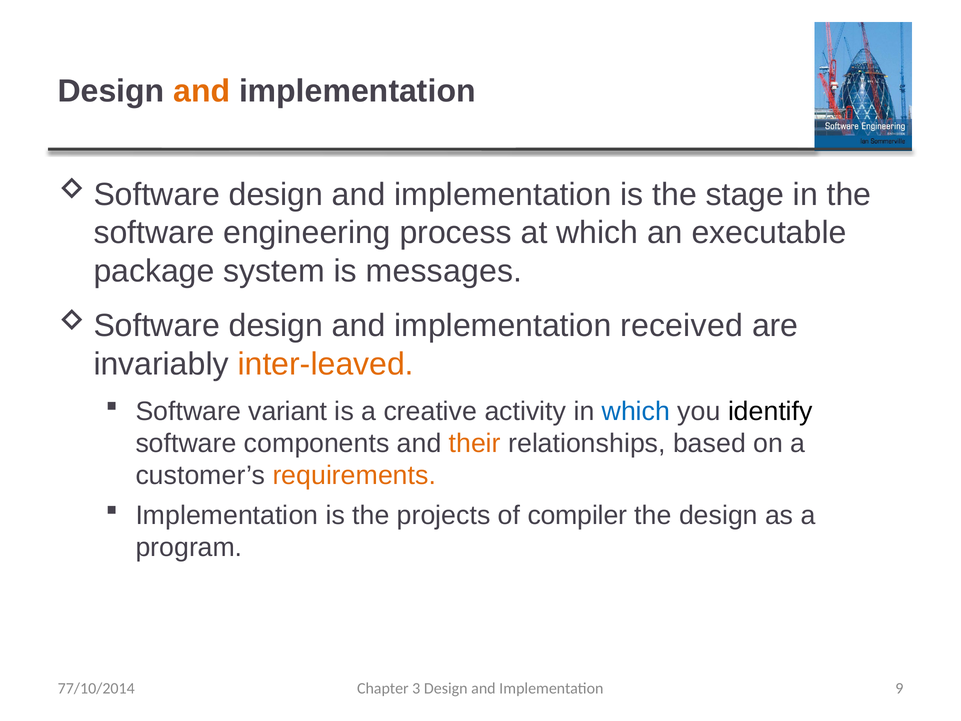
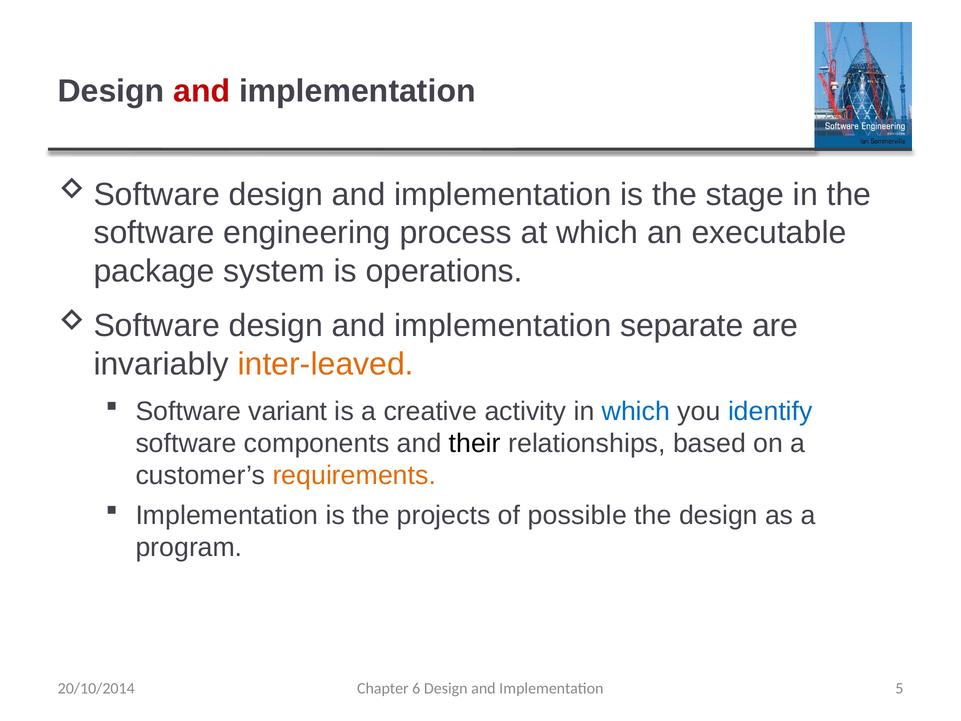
and at (202, 91) colour: orange -> red
messages: messages -> operations
received: received -> separate
identify colour: black -> blue
their colour: orange -> black
compiler: compiler -> possible
3: 3 -> 6
9: 9 -> 5
77/10/2014: 77/10/2014 -> 20/10/2014
